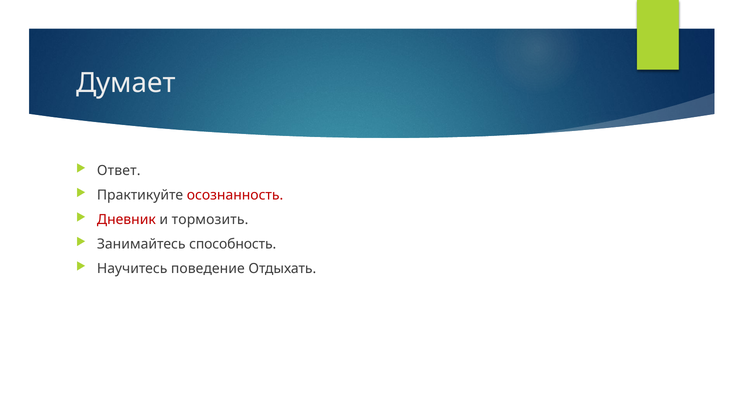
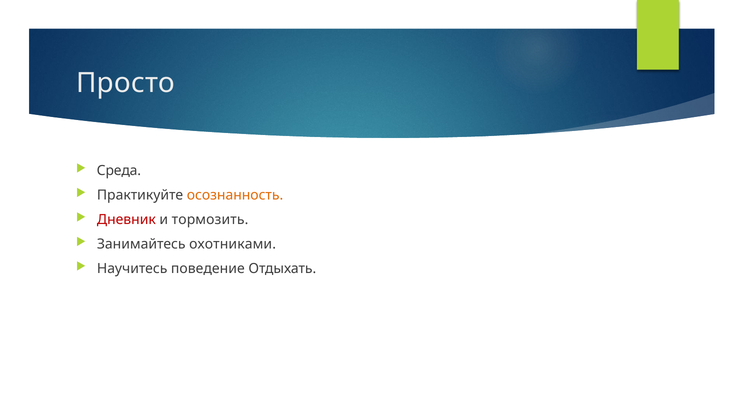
Думает: Думает -> Просто
Ответ: Ответ -> Среда
осознанность colour: red -> orange
способность: способность -> охотниками
